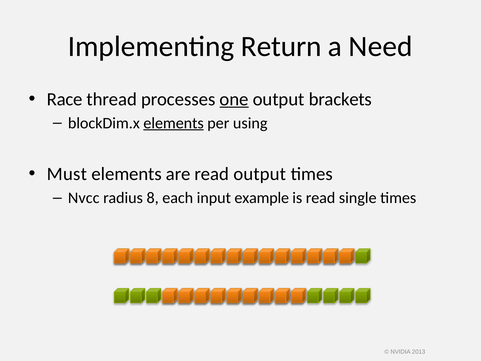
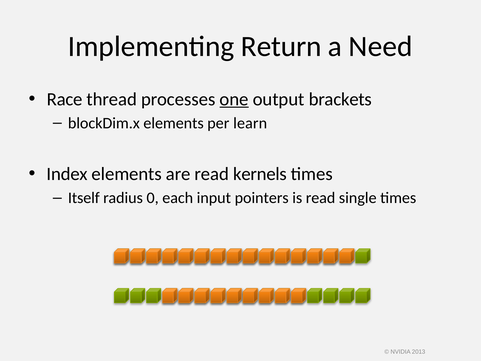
elements at (174, 123) underline: present -> none
using: using -> learn
Must: Must -> Index
read output: output -> kernels
Nvcc: Nvcc -> Itself
8: 8 -> 0
example: example -> pointers
